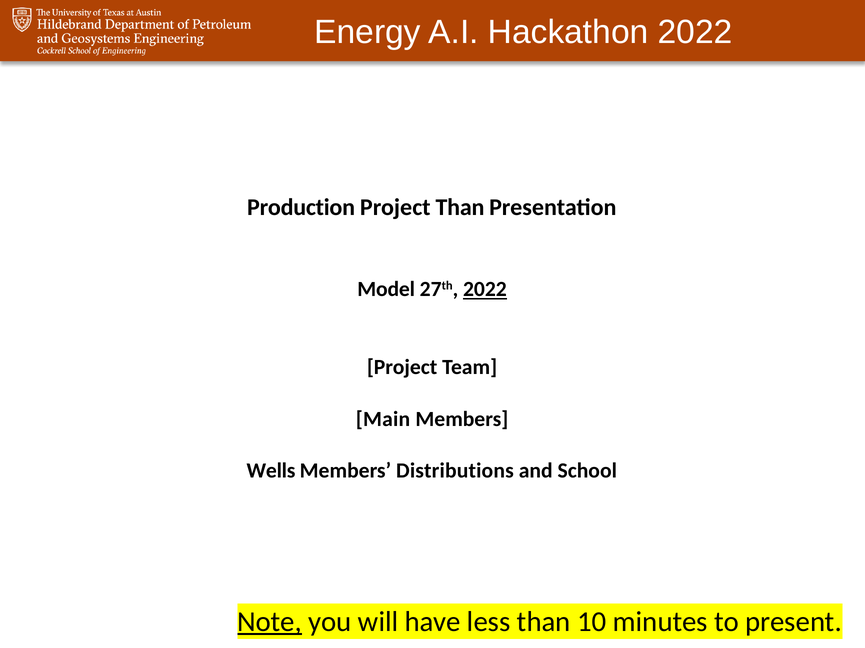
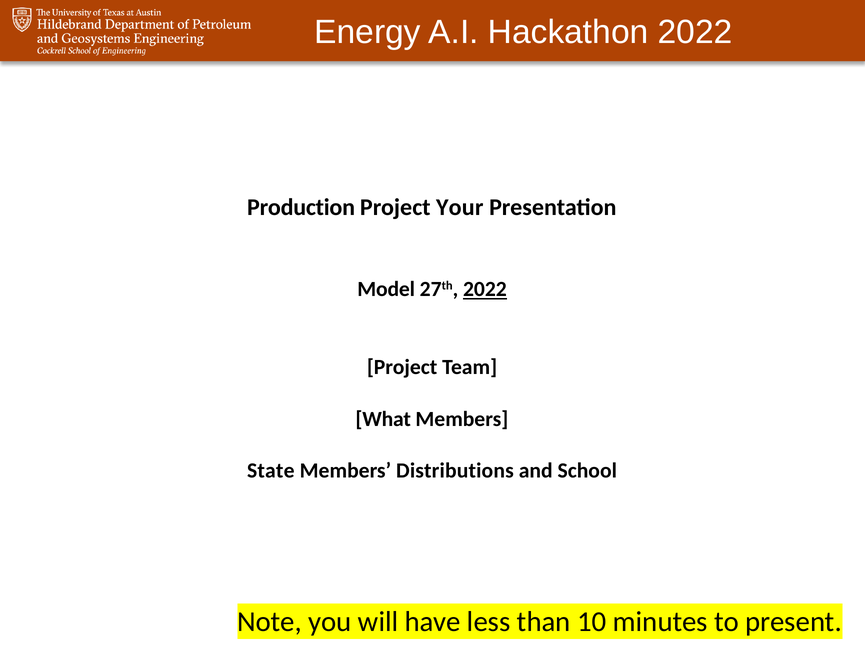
Project Than: Than -> Your
Main: Main -> What
Wells: Wells -> State
Note underline: present -> none
